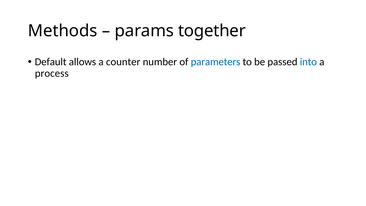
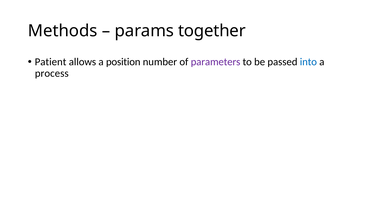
Default: Default -> Patient
counter: counter -> position
parameters colour: blue -> purple
